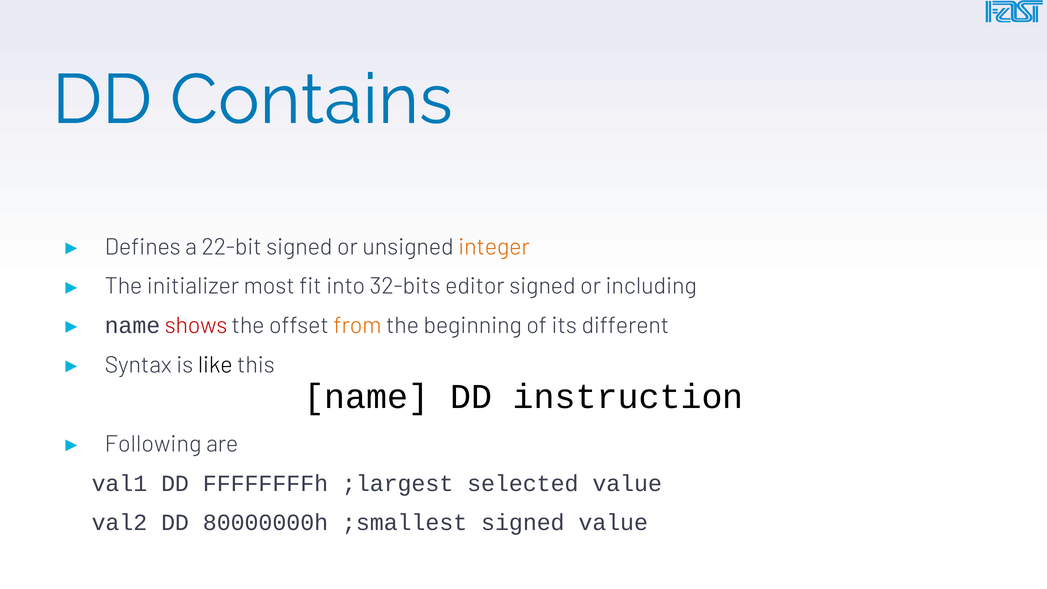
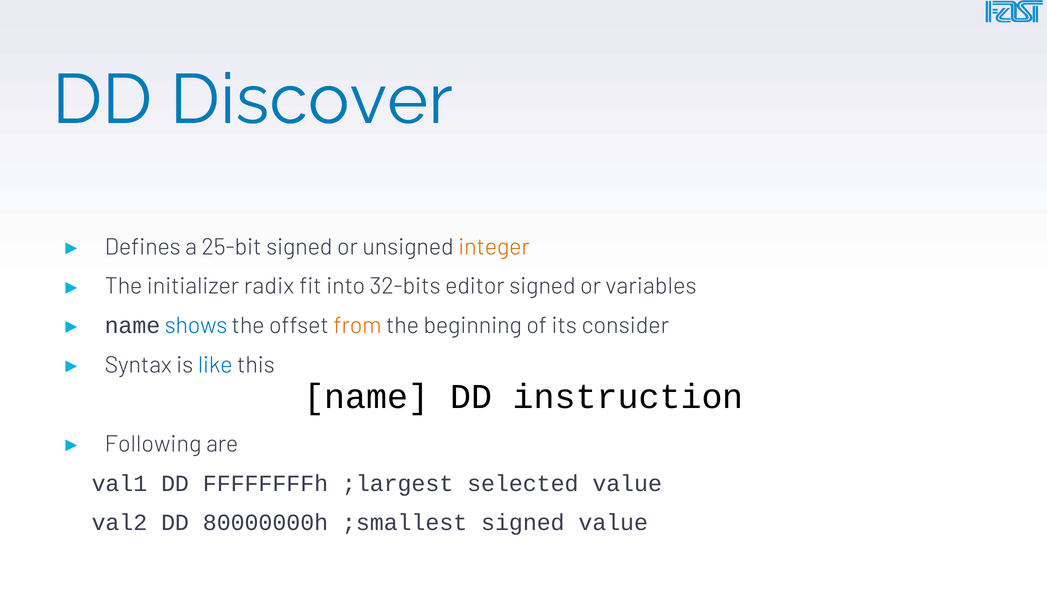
Contains: Contains -> Discover
22-bit: 22-bit -> 25-bit
most: most -> radix
including: including -> variables
shows colour: red -> blue
different: different -> consider
like colour: black -> blue
